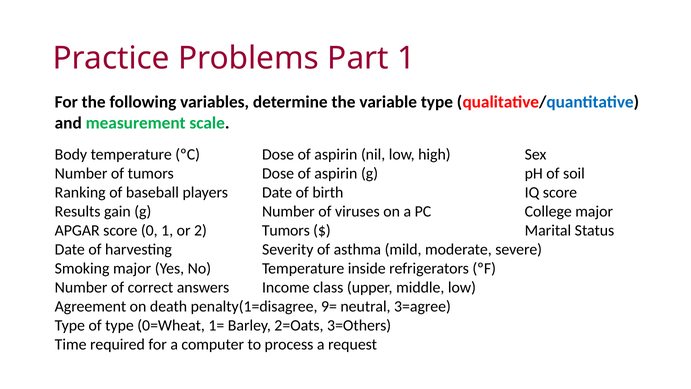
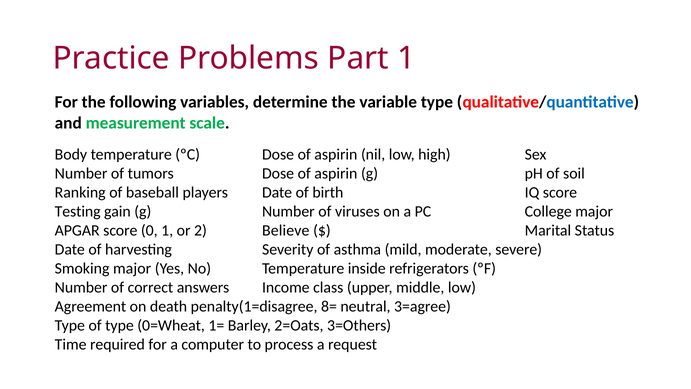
Results: Results -> Testing
2 Tumors: Tumors -> Believe
9=: 9= -> 8=
